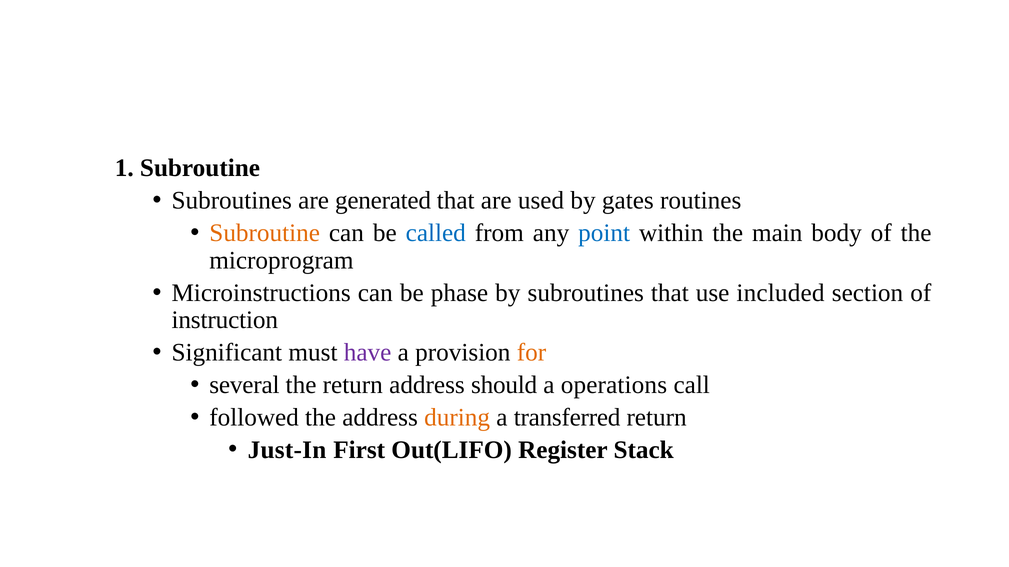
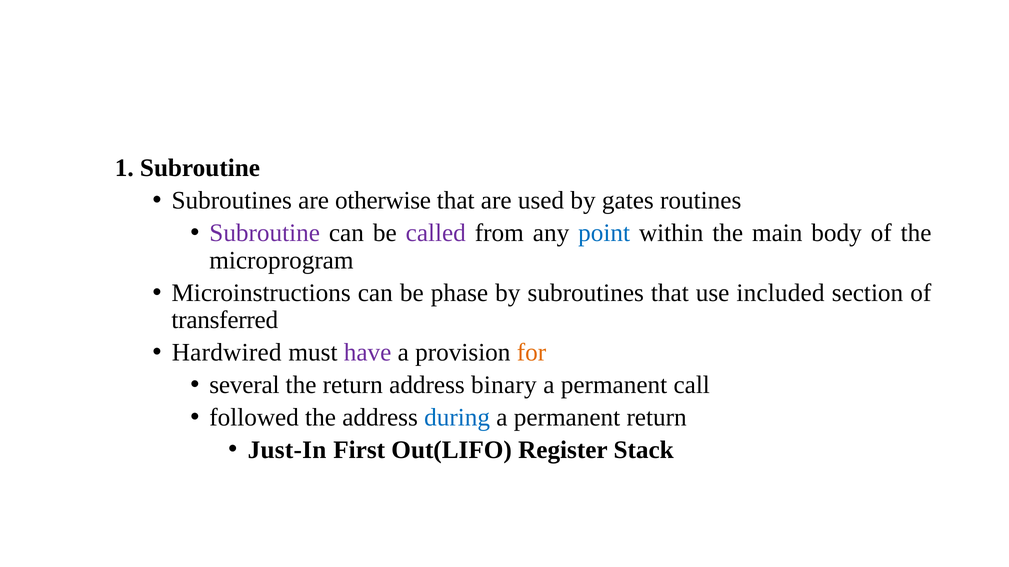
generated: generated -> otherwise
Subroutine at (265, 233) colour: orange -> purple
called colour: blue -> purple
instruction: instruction -> transferred
Significant: Significant -> Hardwired
should: should -> binary
operations at (614, 385): operations -> permanent
during colour: orange -> blue
transferred at (567, 418): transferred -> permanent
